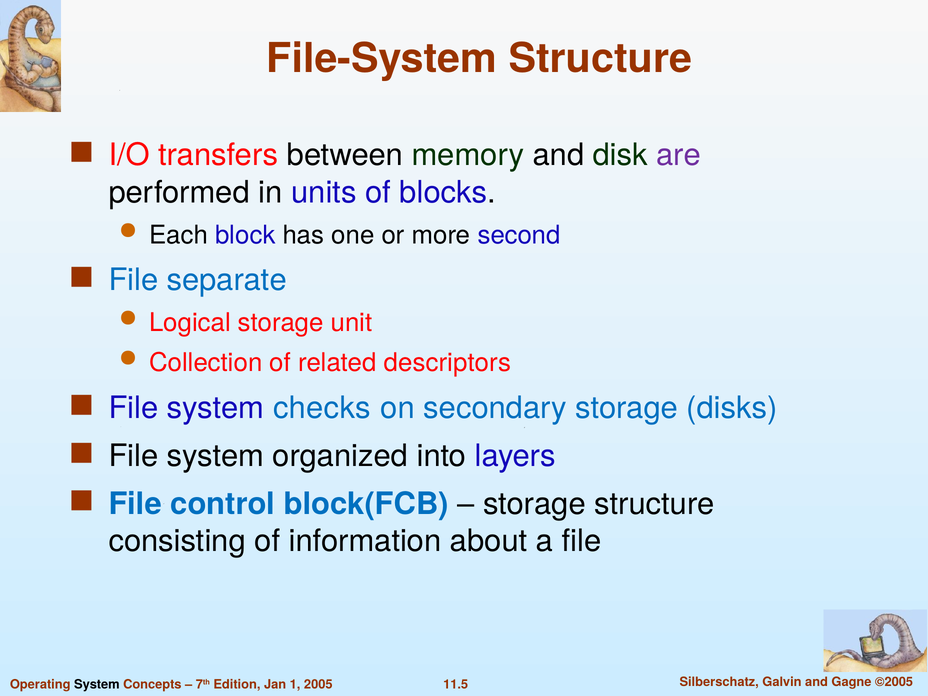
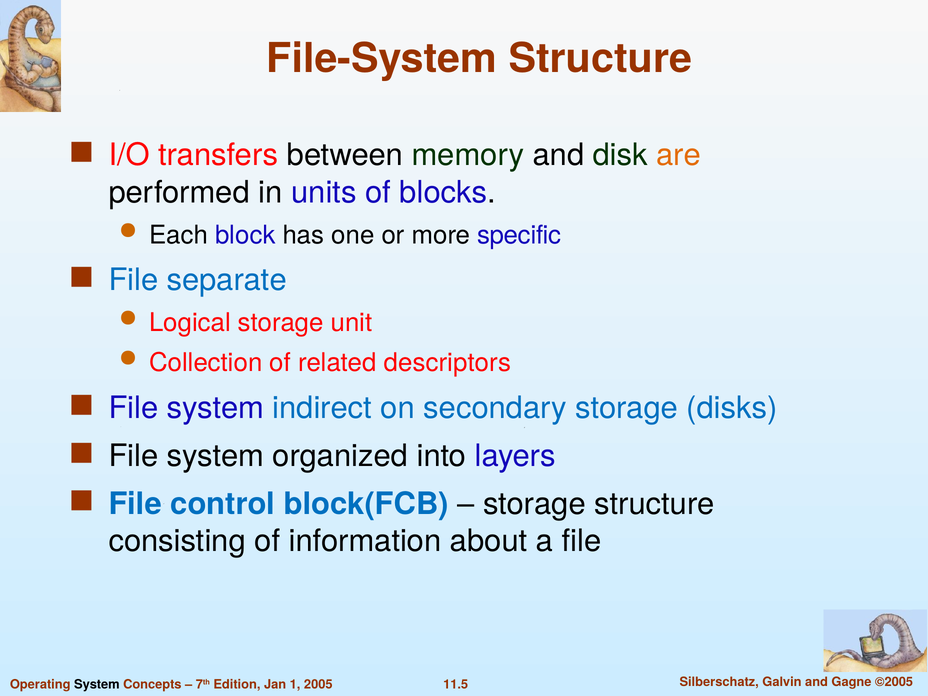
are colour: purple -> orange
second: second -> specific
checks: checks -> indirect
